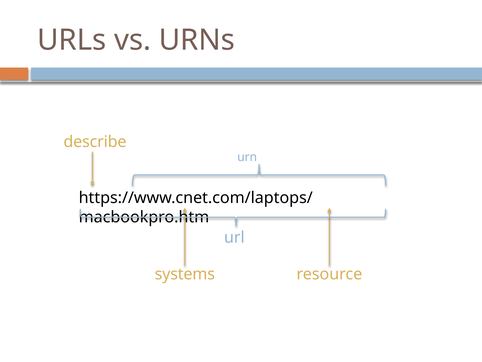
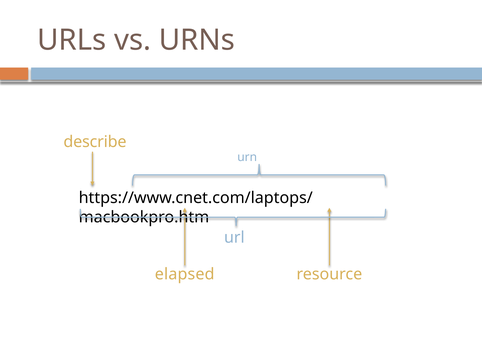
systems: systems -> elapsed
